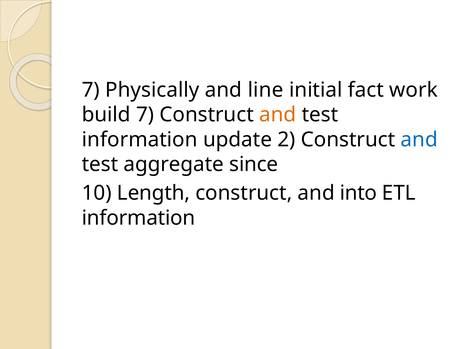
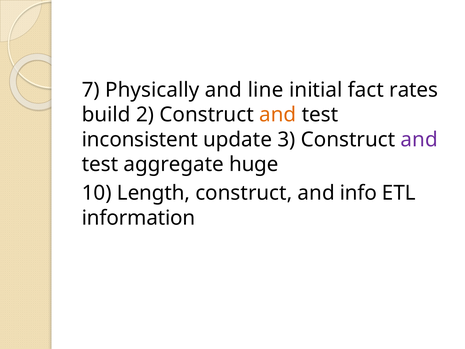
work: work -> rates
build 7: 7 -> 2
information at (140, 139): information -> inconsistent
2: 2 -> 3
and at (419, 139) colour: blue -> purple
since: since -> huge
into: into -> info
